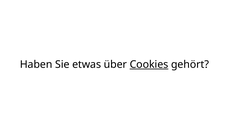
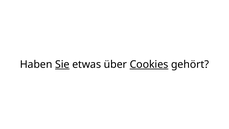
Sie underline: none -> present
